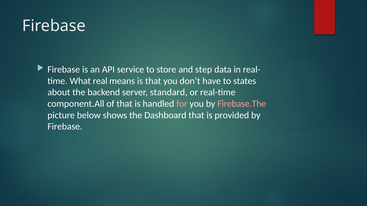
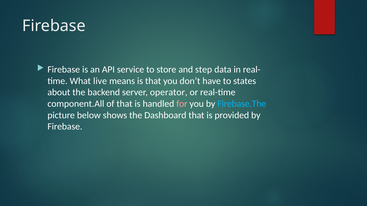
real: real -> live
standard: standard -> operator
Firebase.The colour: pink -> light blue
